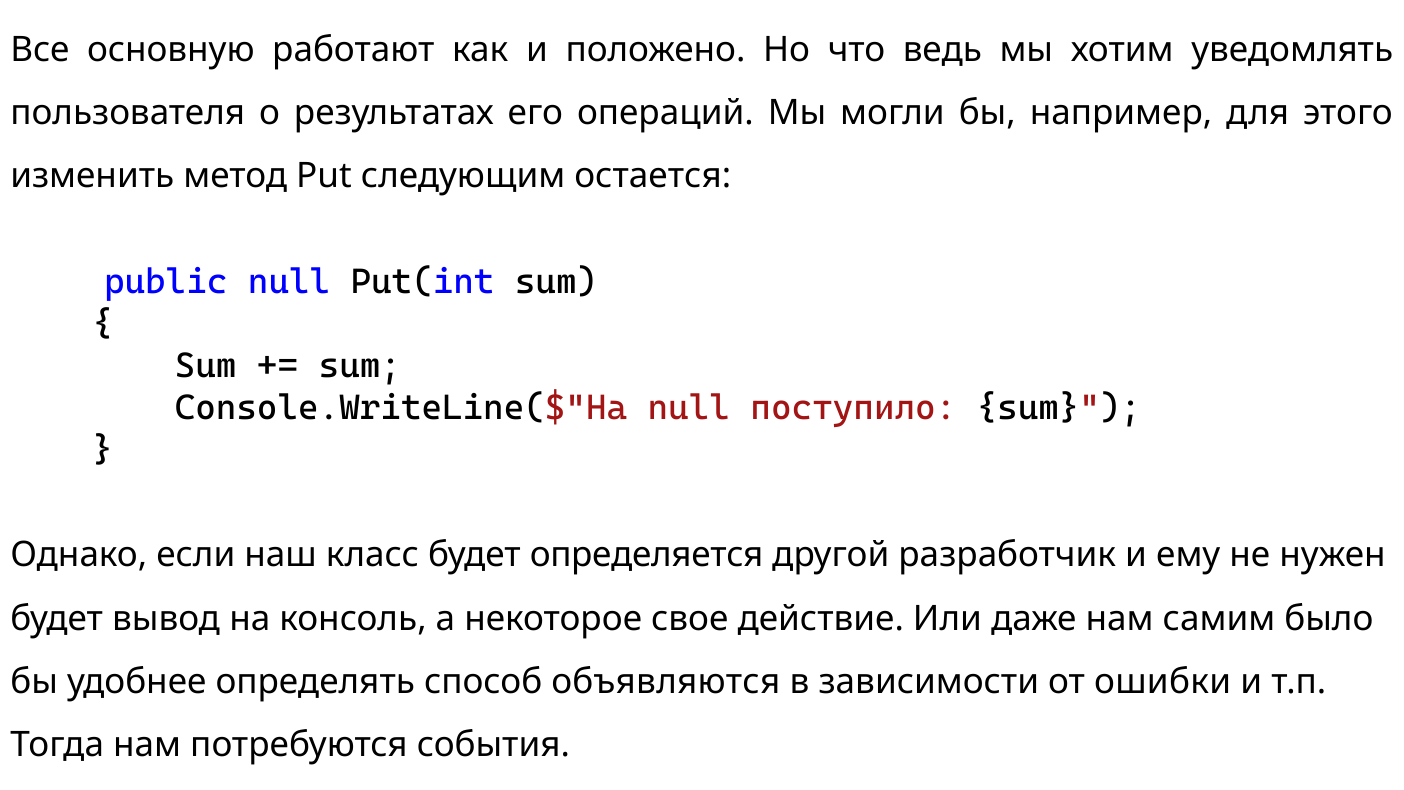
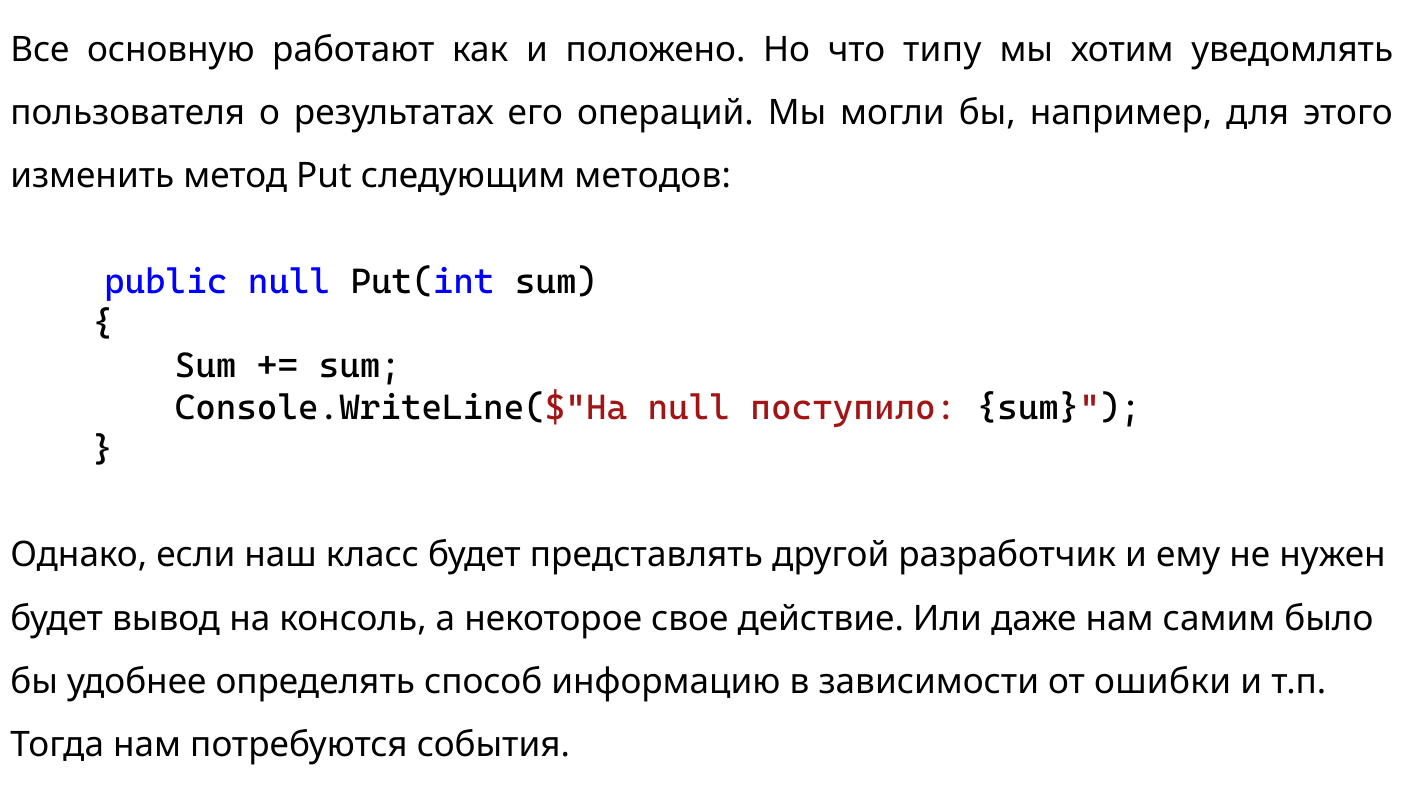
ведь: ведь -> типу
остается: остается -> методов
определяется: определяется -> представлять
объявляются: объявляются -> информацию
